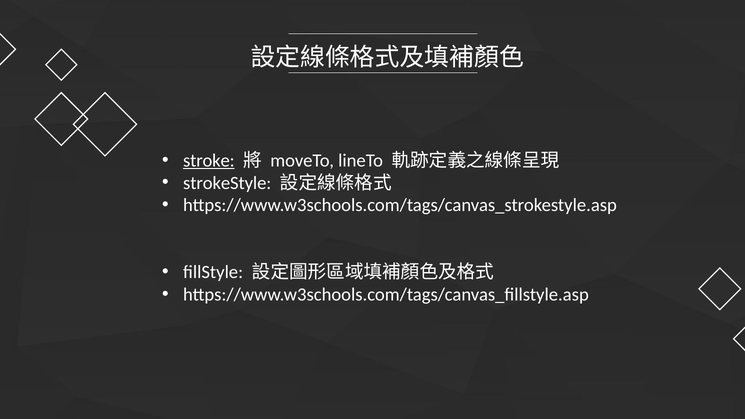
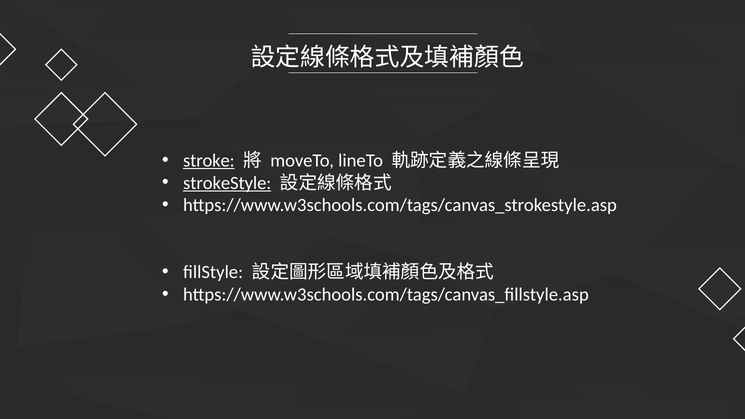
strokeStyle underline: none -> present
